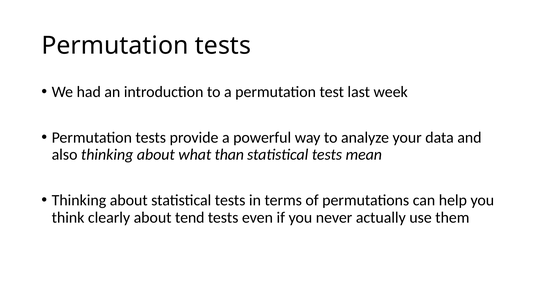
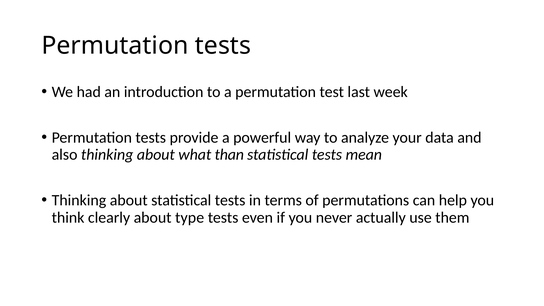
tend: tend -> type
